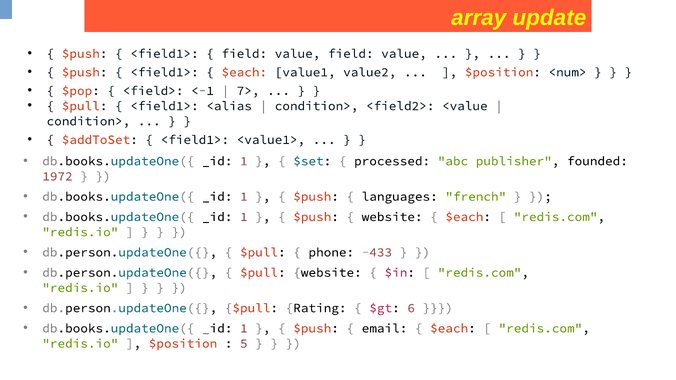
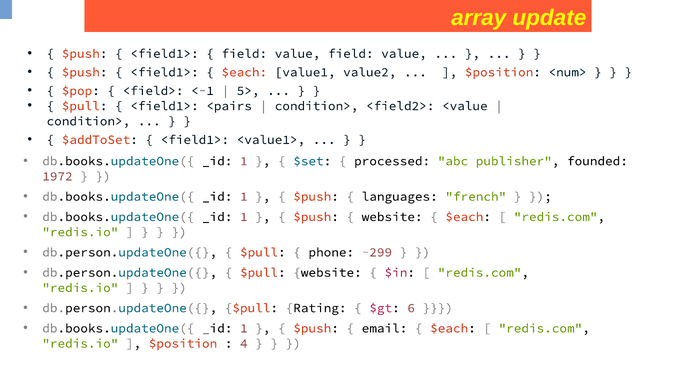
7>: 7> -> 5>
<alias: <alias -> <pairs
-433: -433 -> -299
5: 5 -> 4
